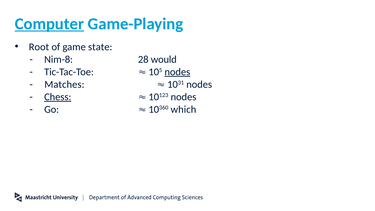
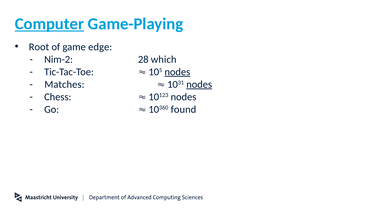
state: state -> edge
Nim-8: Nim-8 -> Nim-2
would: would -> which
nodes at (199, 84) underline: none -> present
Chess underline: present -> none
which: which -> found
